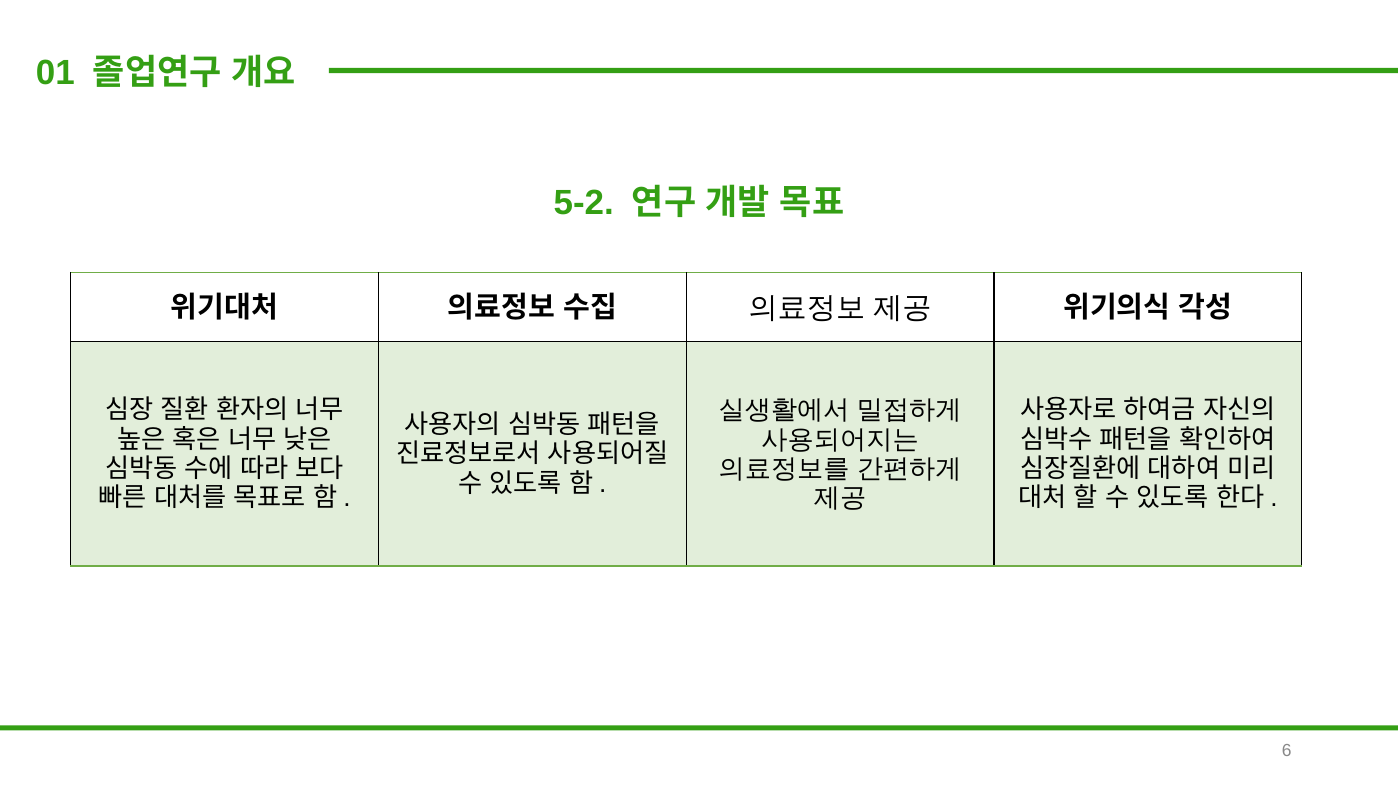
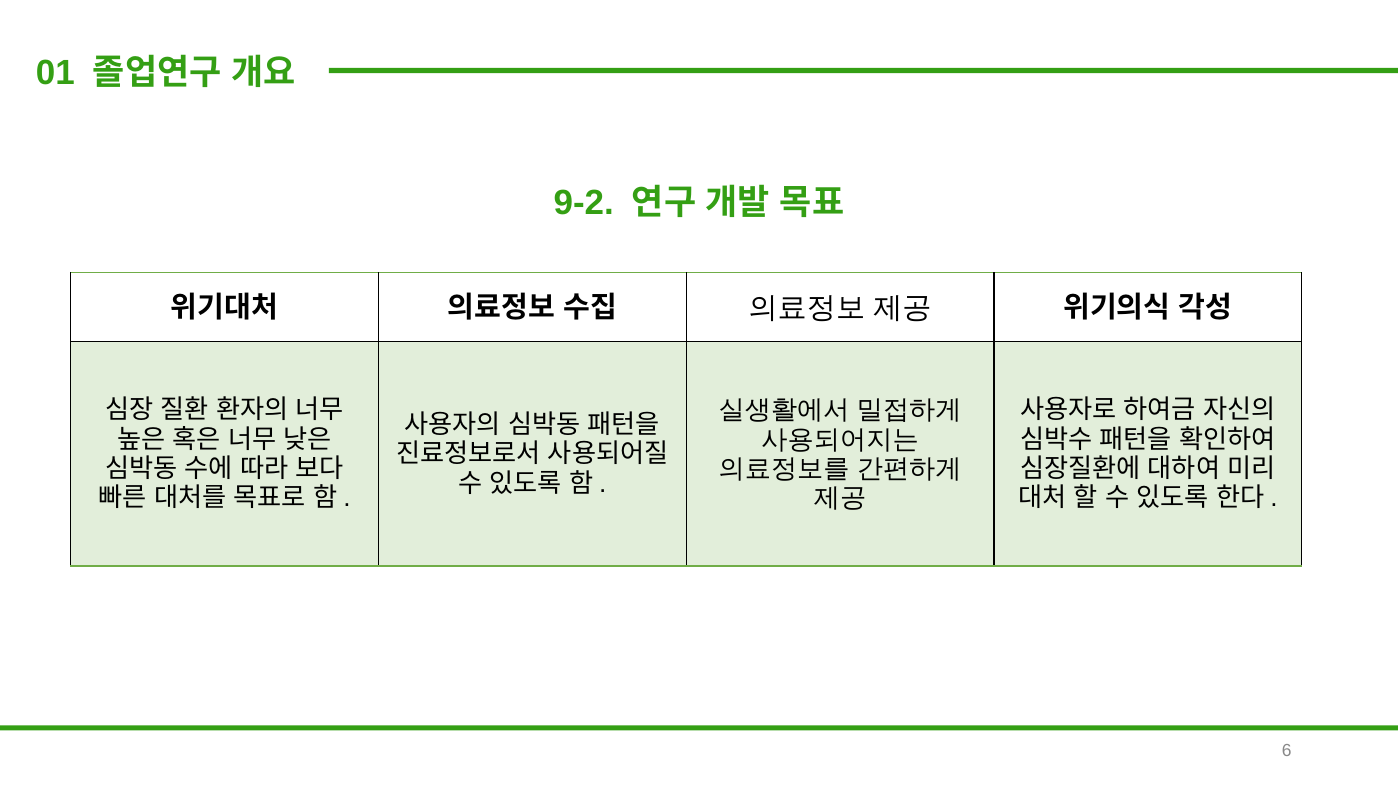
5-2: 5-2 -> 9-2
